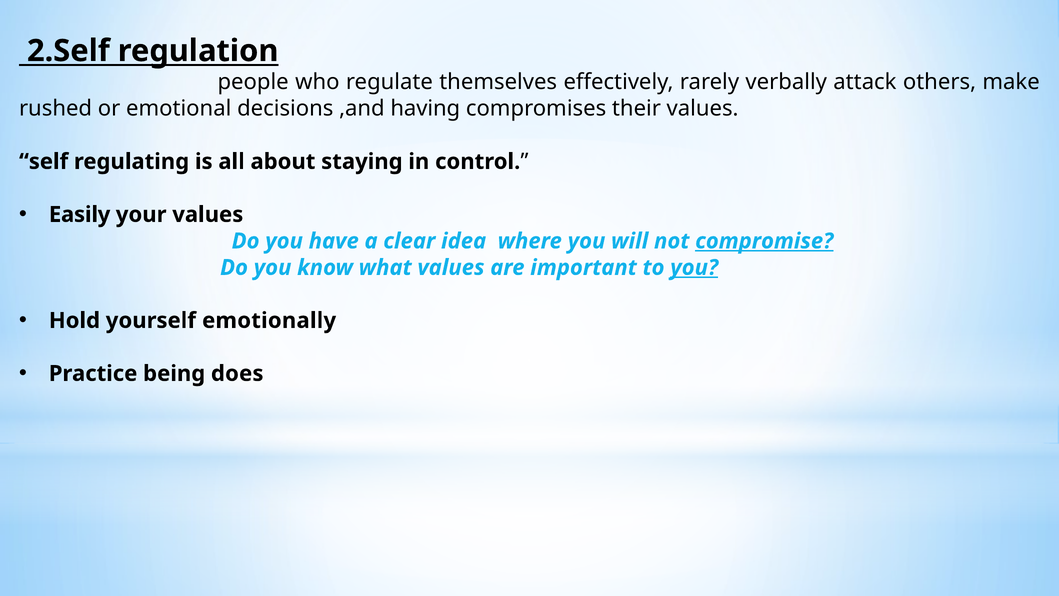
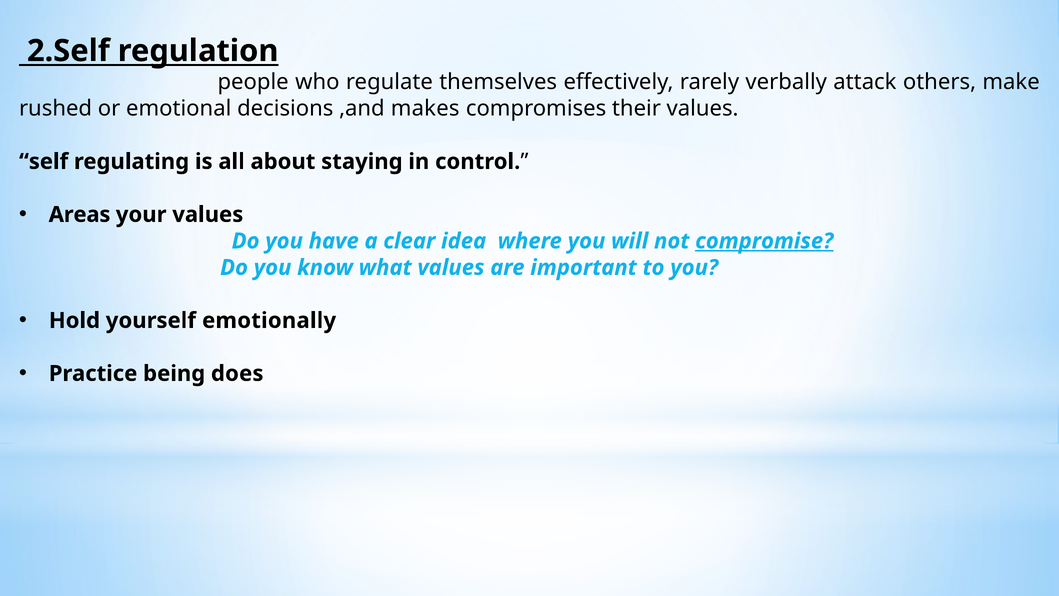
having: having -> makes
Easily: Easily -> Areas
you at (694, 267) underline: present -> none
